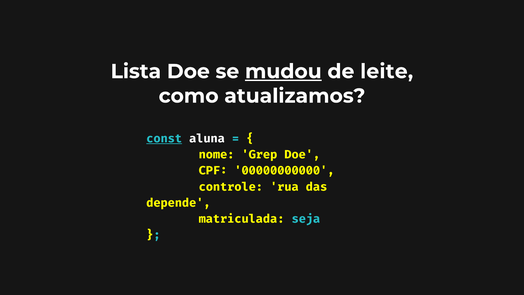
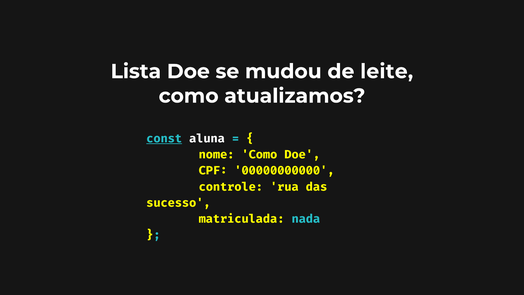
mudou underline: present -> none
nome Grep: Grep -> Como
depende: depende -> sucesso
seja: seja -> nada
